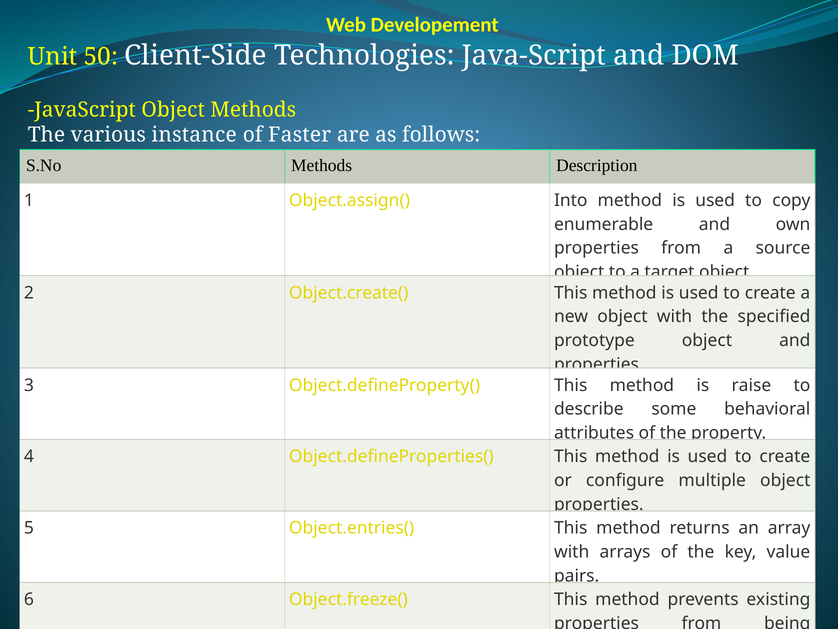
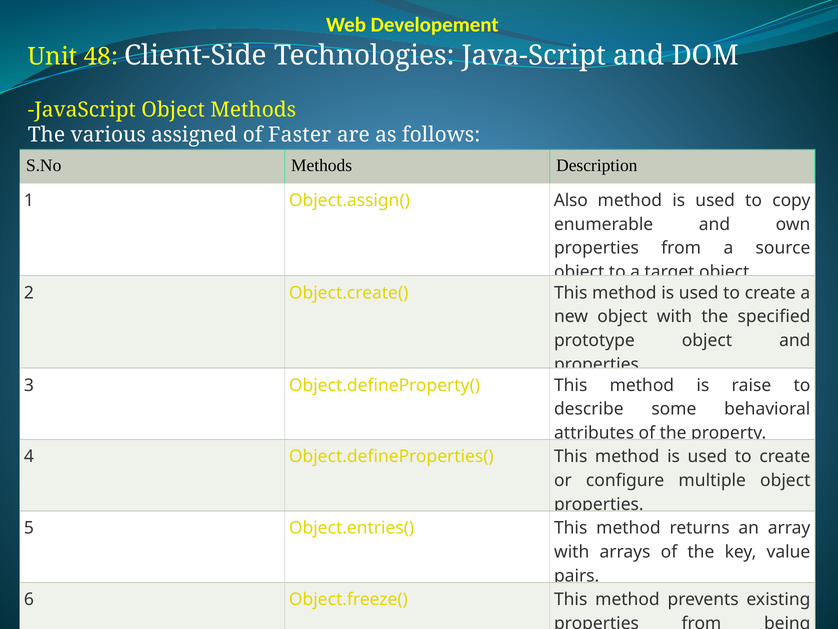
50: 50 -> 48
instance: instance -> assigned
Into: Into -> Also
